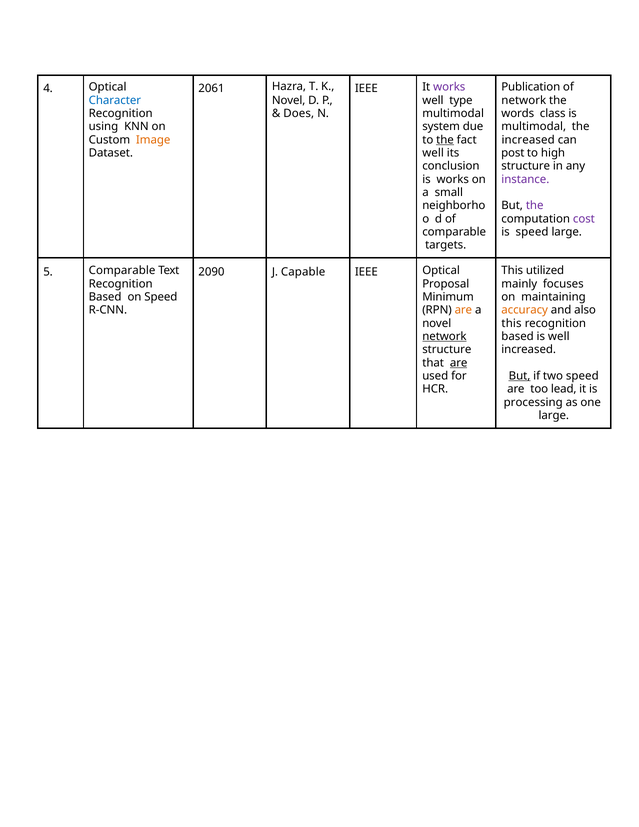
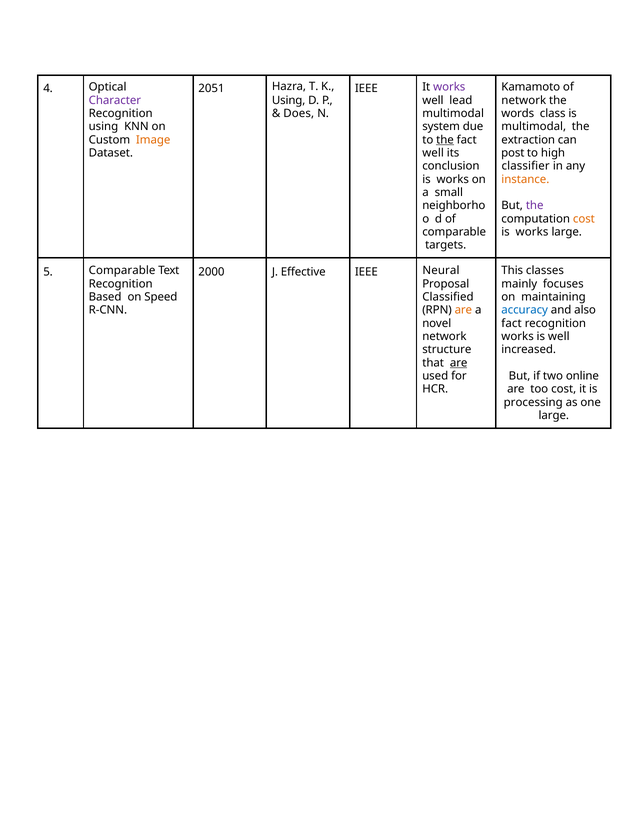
Publication: Publication -> Kamamoto
2061: 2061 -> 2051
Character colour: blue -> purple
type: type -> lead
Novel at (289, 100): Novel -> Using
increased at (528, 140): increased -> extraction
structure at (526, 166): structure -> classifier
instance colour: purple -> orange
cost at (584, 219) colour: purple -> orange
speed at (532, 232): speed -> works
utilized: utilized -> classes
2090: 2090 -> 2000
Capable: Capable -> Effective
IEEE Optical: Optical -> Neural
Minimum: Minimum -> Classified
accuracy colour: orange -> blue
this at (512, 323): this -> fact
network at (444, 336) underline: present -> none
based at (518, 336): based -> works
But at (520, 376) underline: present -> none
two speed: speed -> online
too lead: lead -> cost
